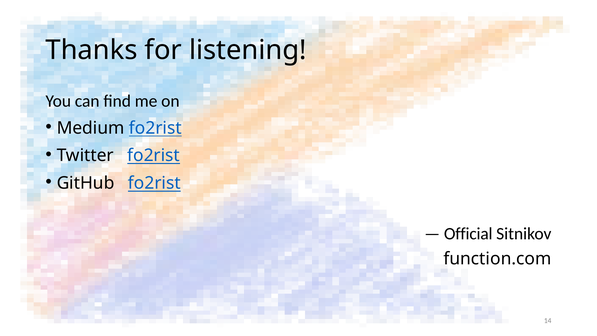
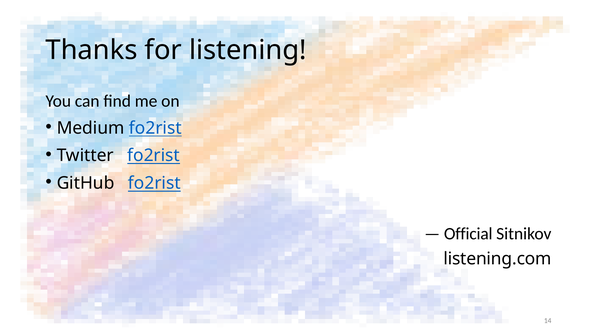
function.com: function.com -> listening.com
